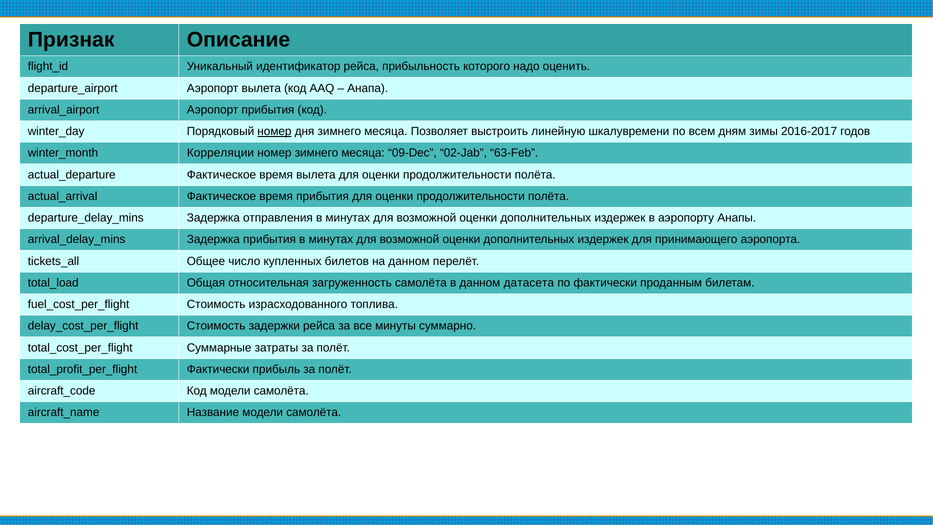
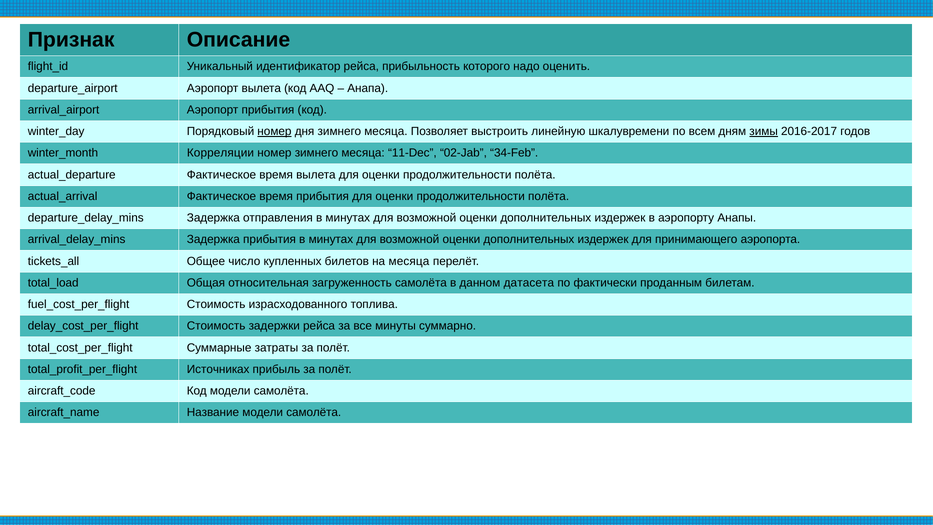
зимы underline: none -> present
09-Dec: 09-Dec -> 11-Dec
63-Feb: 63-Feb -> 34-Feb
на данном: данном -> месяца
Фактически at (218, 369): Фактически -> Источниках
